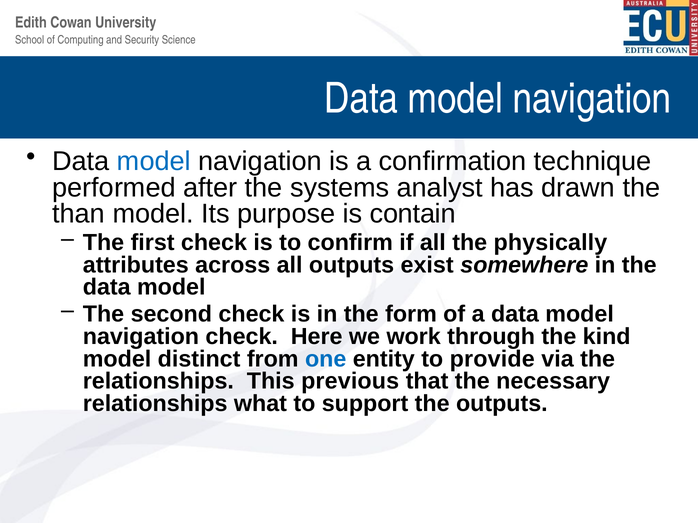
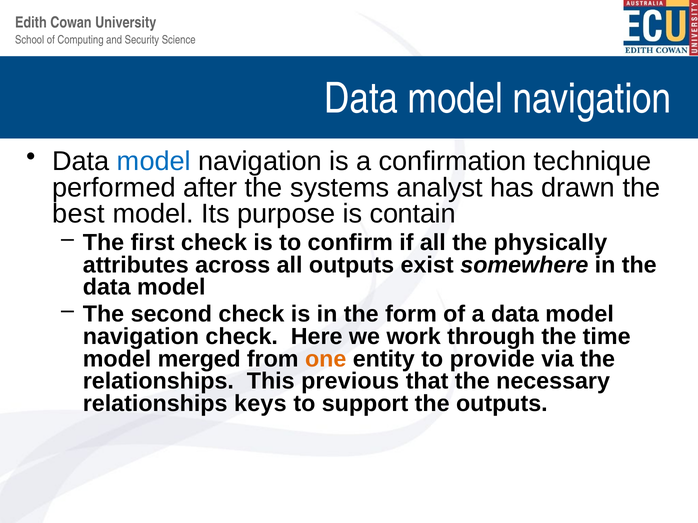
than: than -> best
kind: kind -> time
distinct: distinct -> merged
one colour: blue -> orange
what: what -> keys
